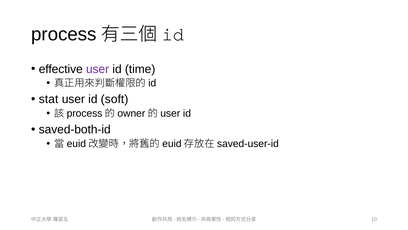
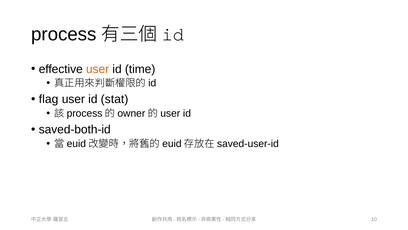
user at (98, 69) colour: purple -> orange
stat: stat -> flag
soft: soft -> stat
